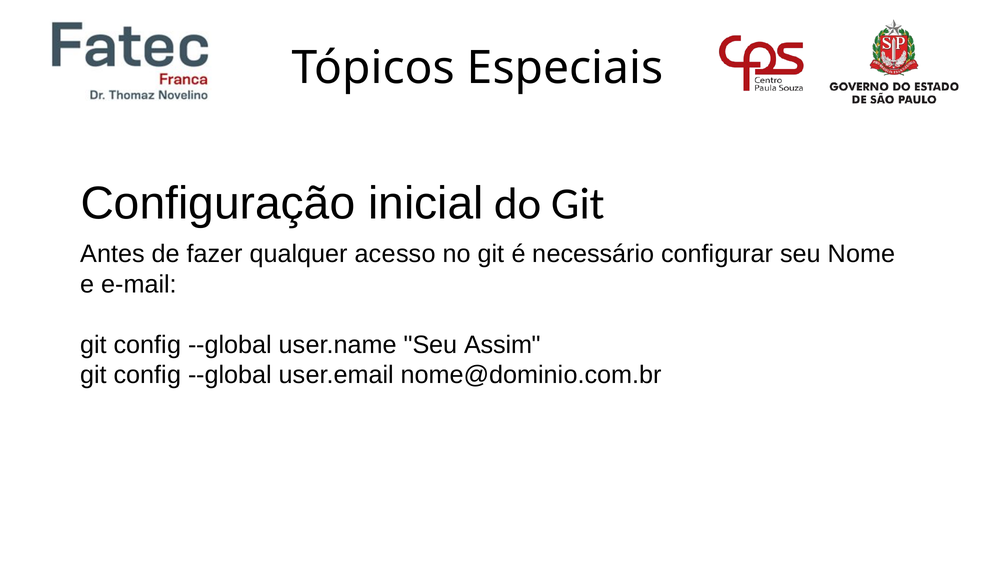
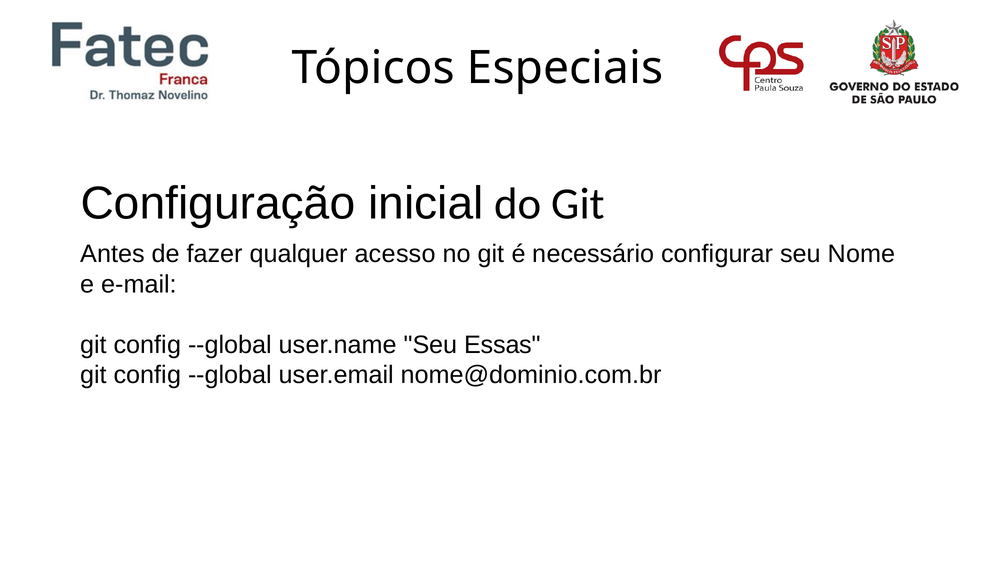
Assim: Assim -> Essas
